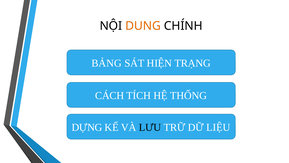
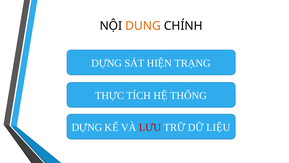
BẢNG at (107, 63): BẢNG -> DỰNG
CÁCH: CÁCH -> THỰC
LƯU colour: black -> red
